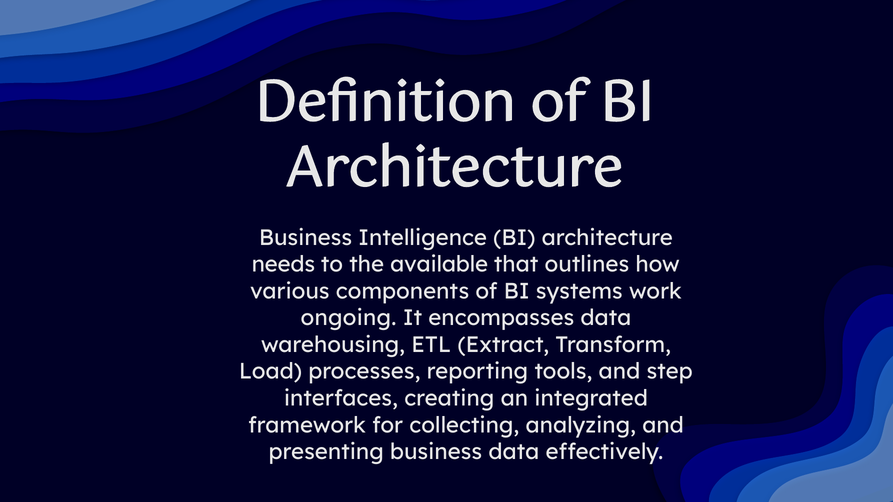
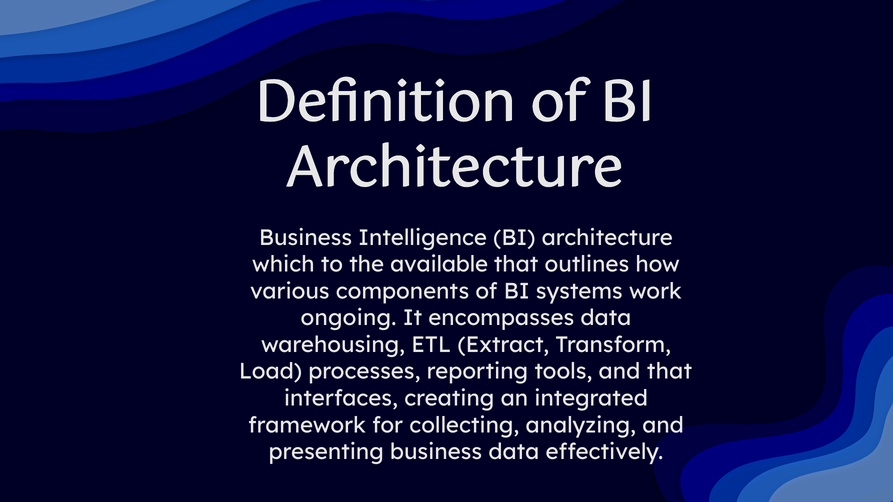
needs: needs -> which
and step: step -> that
